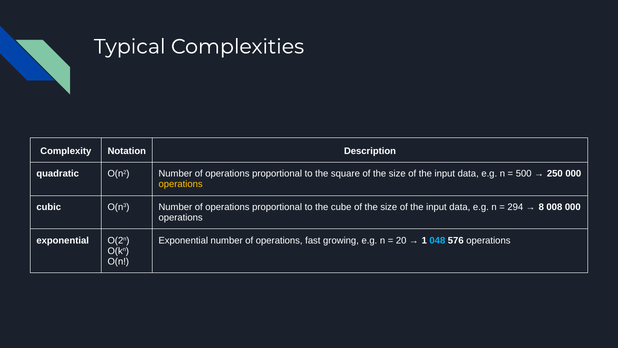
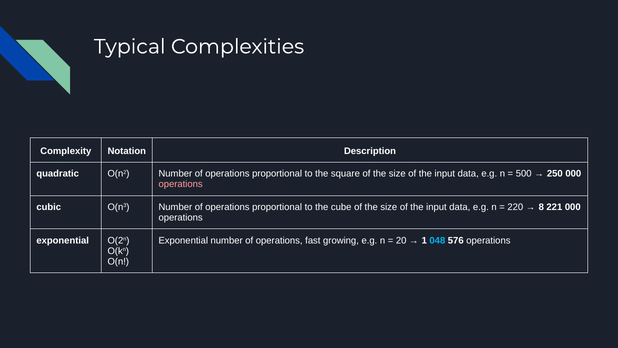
operations at (181, 184) colour: yellow -> pink
294: 294 -> 220
008: 008 -> 221
